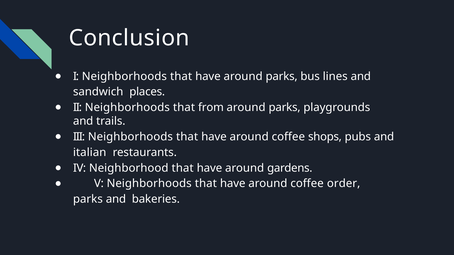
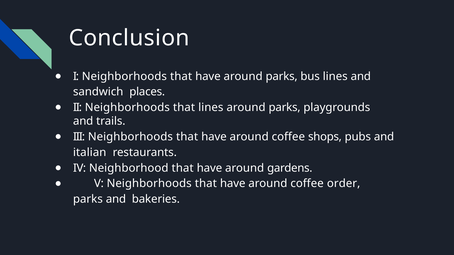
that from: from -> lines
